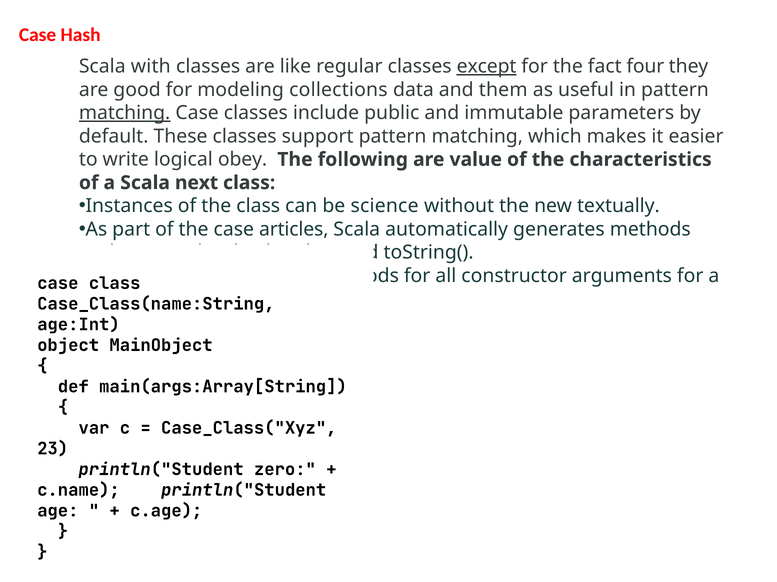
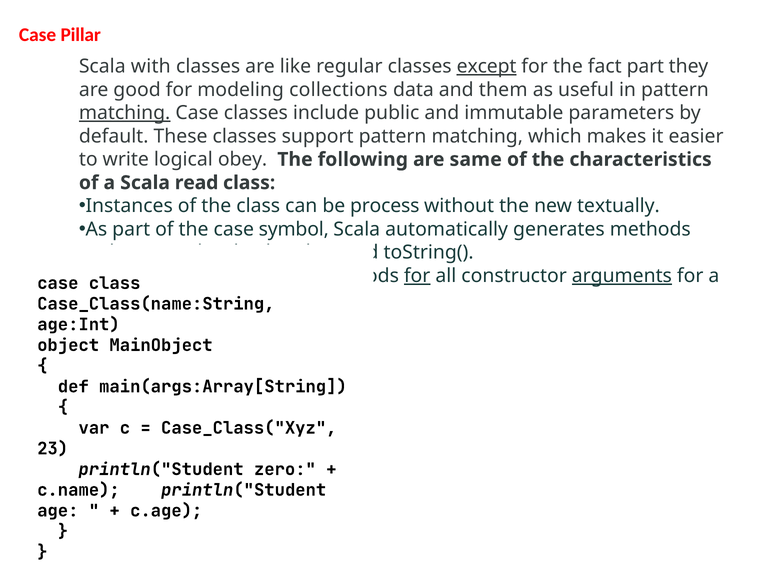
Hash: Hash -> Pillar
fact four: four -> part
value: value -> same
next: next -> read
science: science -> process
articles: articles -> symbol
for at (417, 276) underline: none -> present
arguments underline: none -> present
